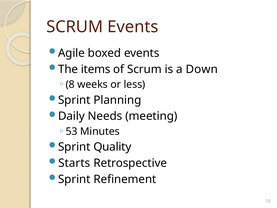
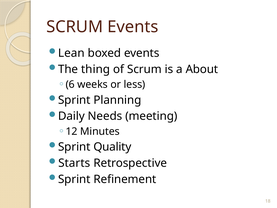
Agile: Agile -> Lean
items: items -> thing
Down: Down -> About
8: 8 -> 6
53: 53 -> 12
